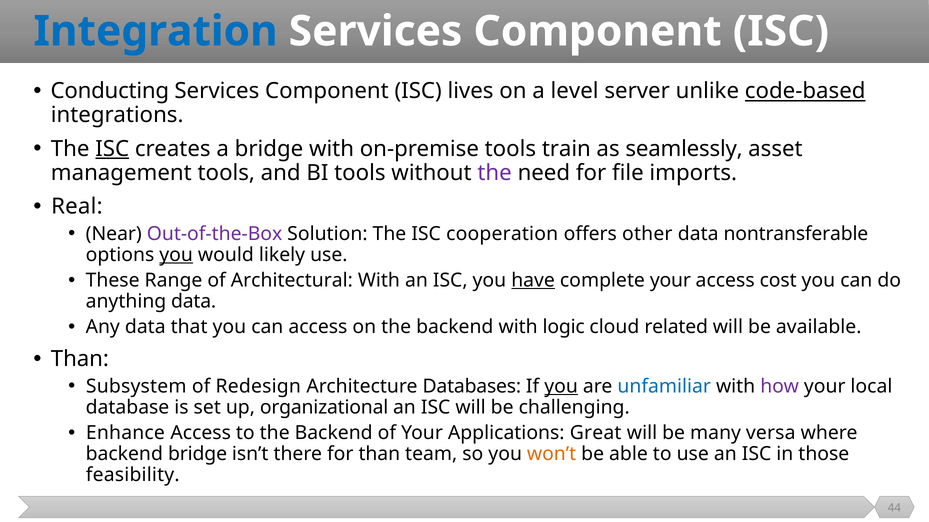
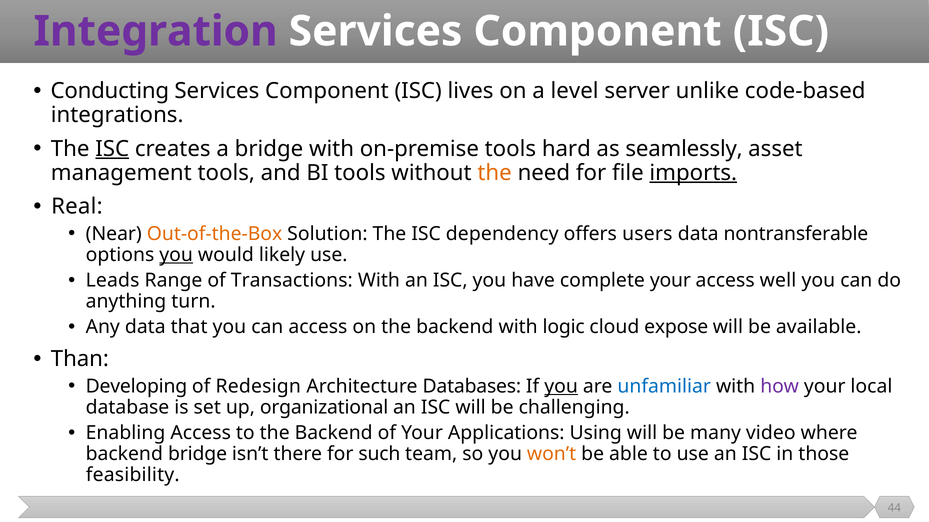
Integration colour: blue -> purple
code-based underline: present -> none
train: train -> hard
the at (495, 173) colour: purple -> orange
imports underline: none -> present
Out-of-the-Box colour: purple -> orange
cooperation: cooperation -> dependency
other: other -> users
These: These -> Leads
Architectural: Architectural -> Transactions
have underline: present -> none
cost: cost -> well
anything data: data -> turn
related: related -> expose
Subsystem: Subsystem -> Developing
Enhance: Enhance -> Enabling
Great: Great -> Using
versa: versa -> video
for than: than -> such
